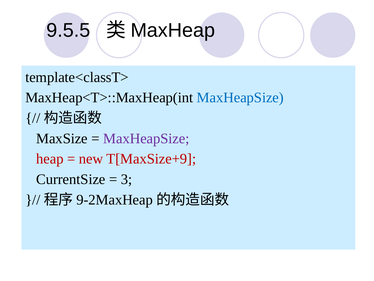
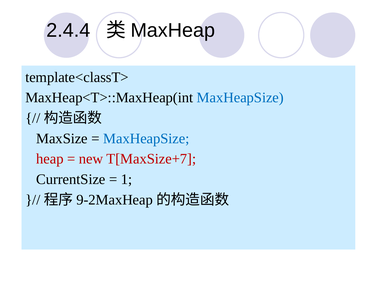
9.5.5: 9.5.5 -> 2.4.4
MaxHeapSize at (146, 138) colour: purple -> blue
T[MaxSize+9: T[MaxSize+9 -> T[MaxSize+7
3: 3 -> 1
